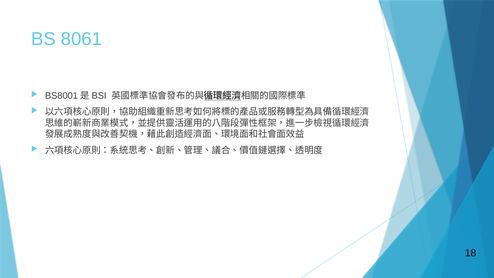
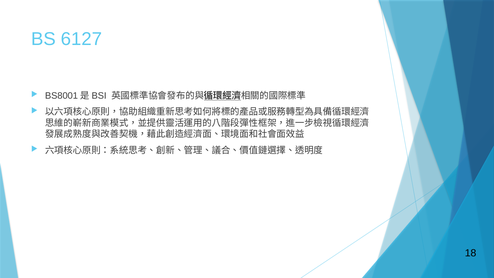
8061: 8061 -> 6127
